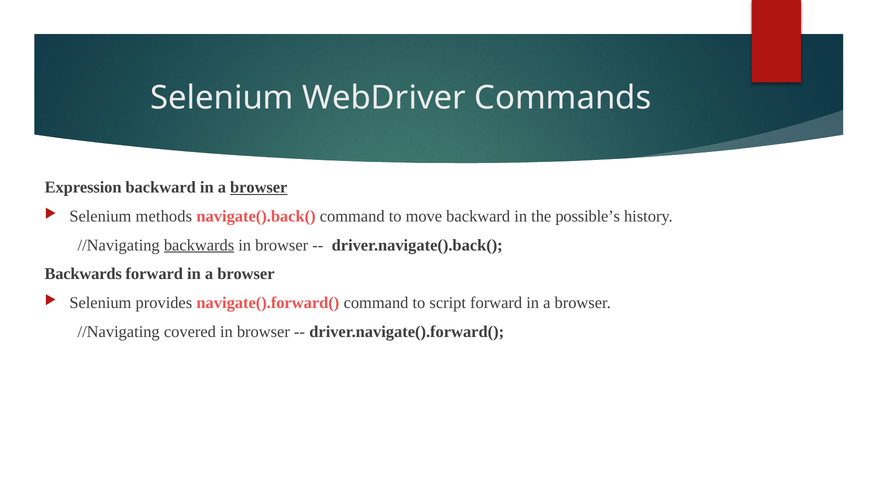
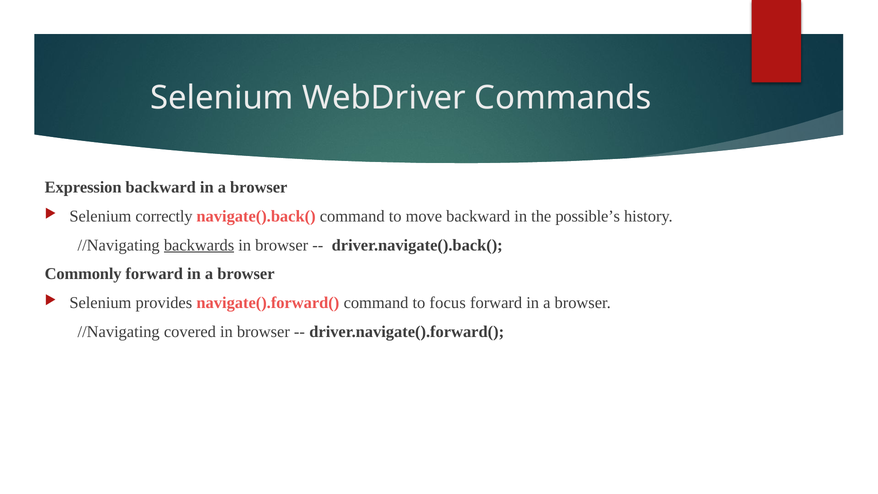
browser at (259, 187) underline: present -> none
methods: methods -> correctly
Backwards at (83, 274): Backwards -> Commonly
script: script -> focus
